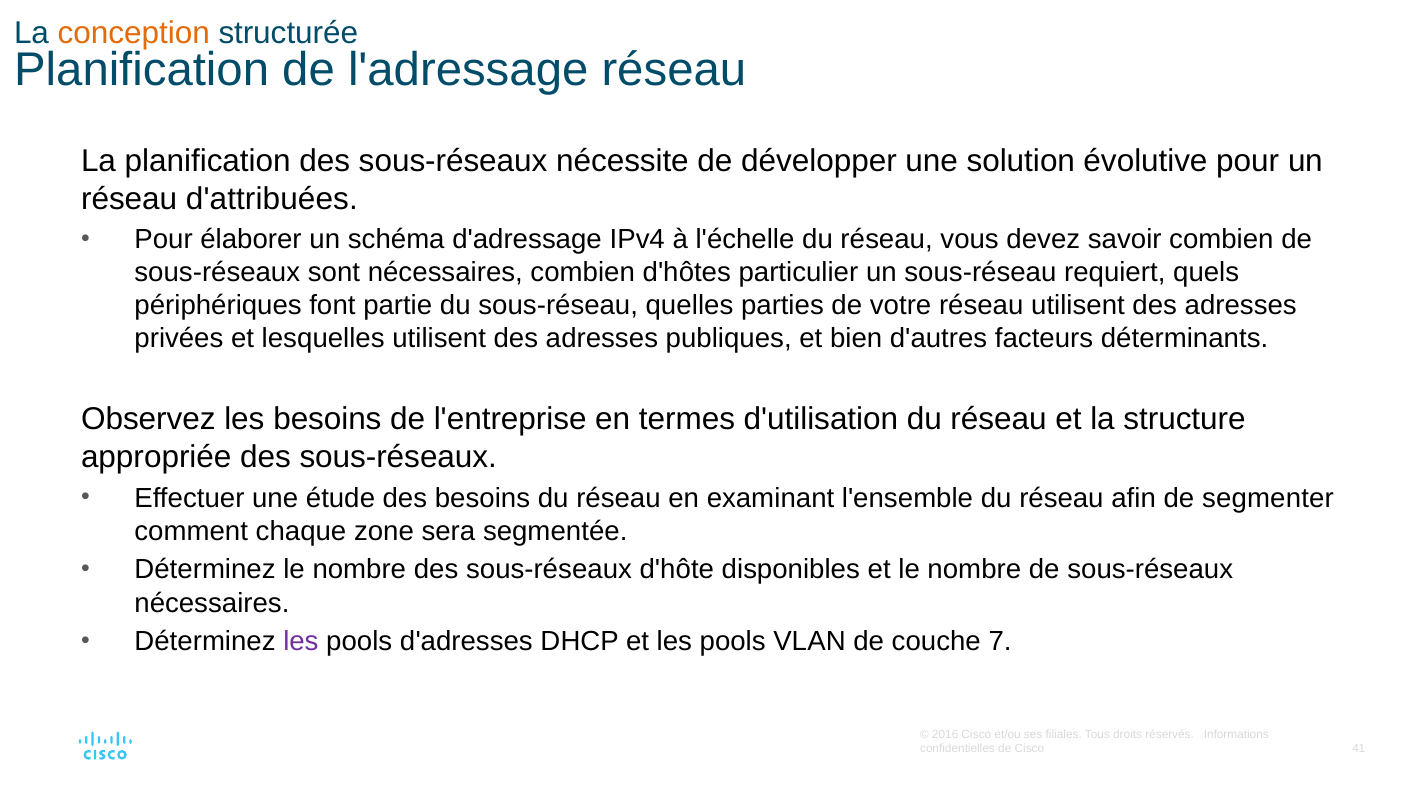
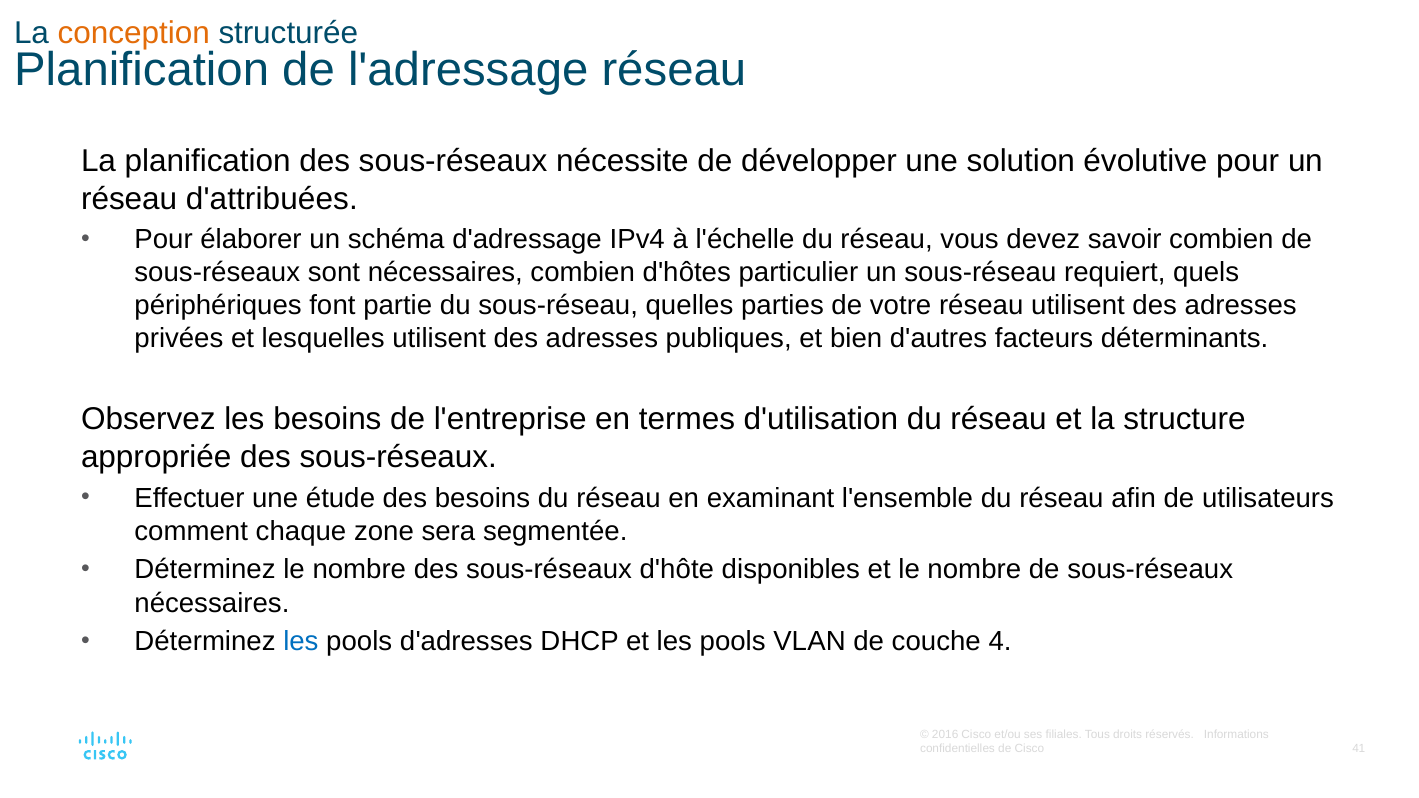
segmenter: segmenter -> utilisateurs
les at (301, 642) colour: purple -> blue
7: 7 -> 4
